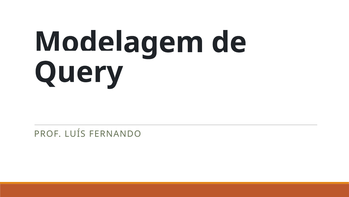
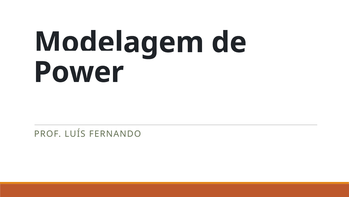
Query: Query -> Power
